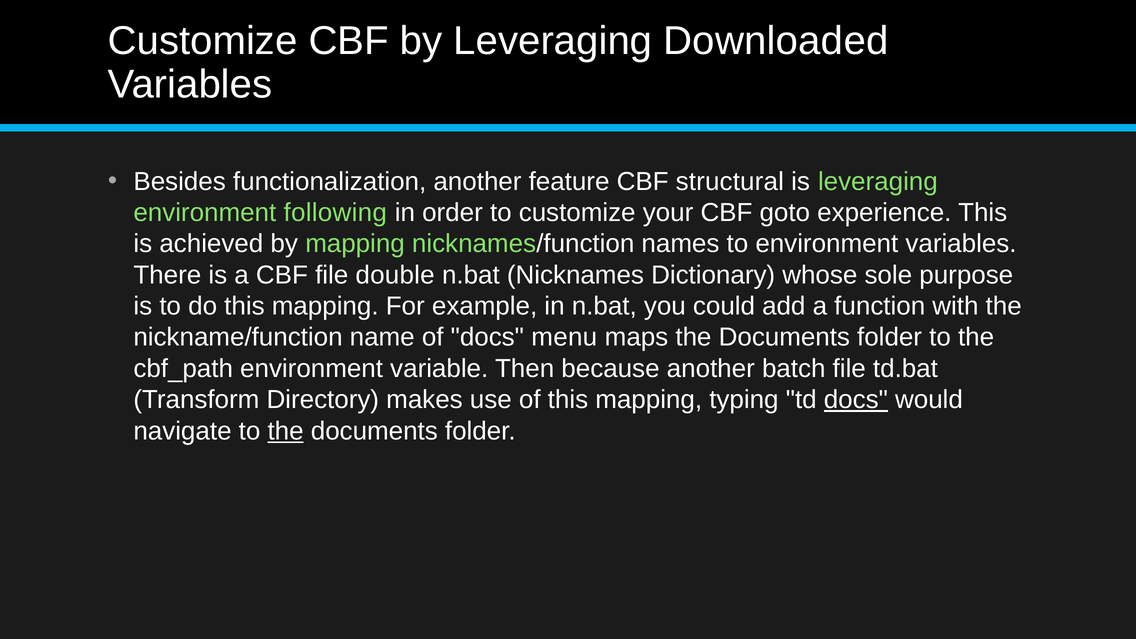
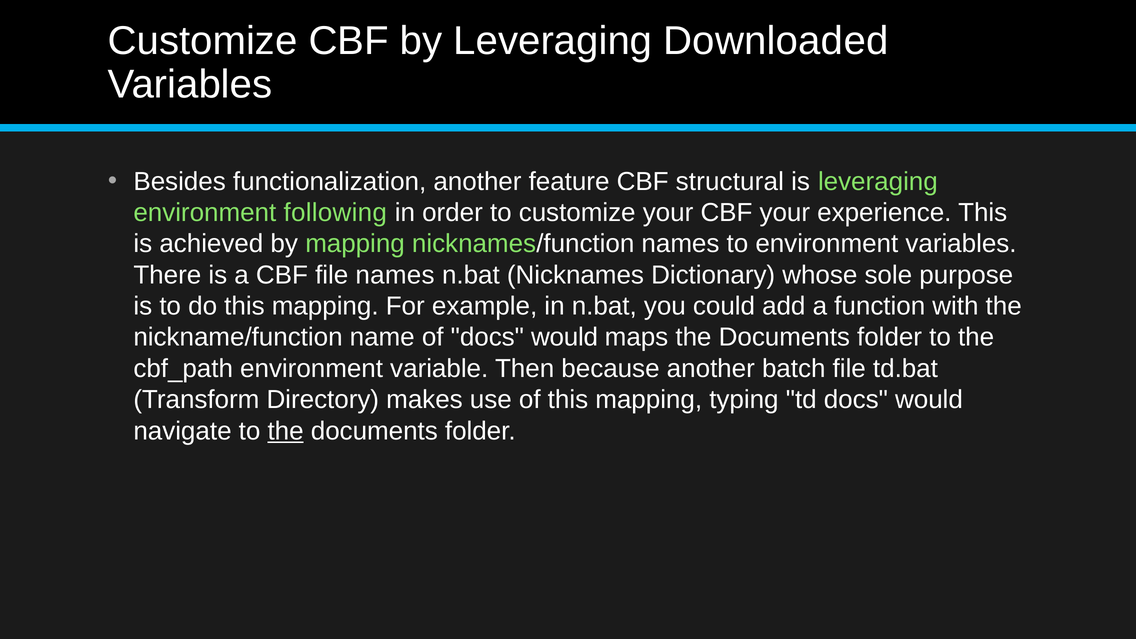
CBF goto: goto -> your
file double: double -> names
of docs menu: menu -> would
docs at (856, 400) underline: present -> none
